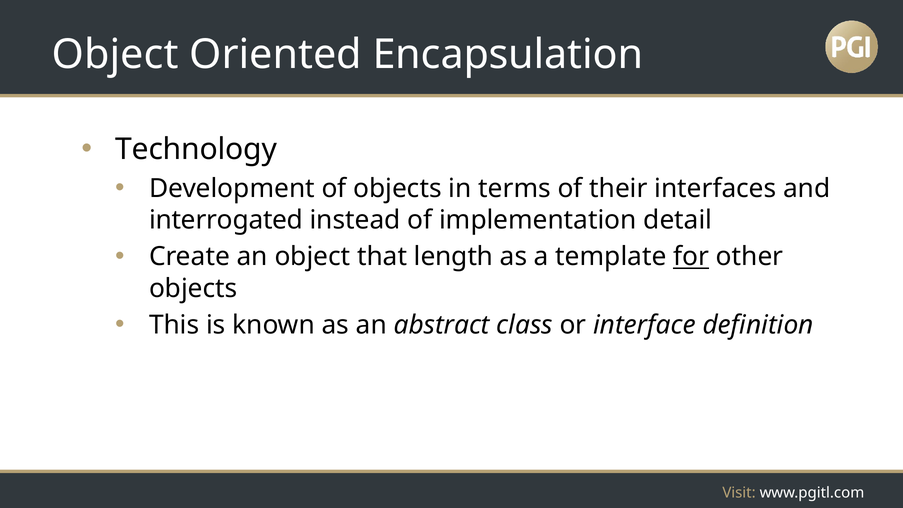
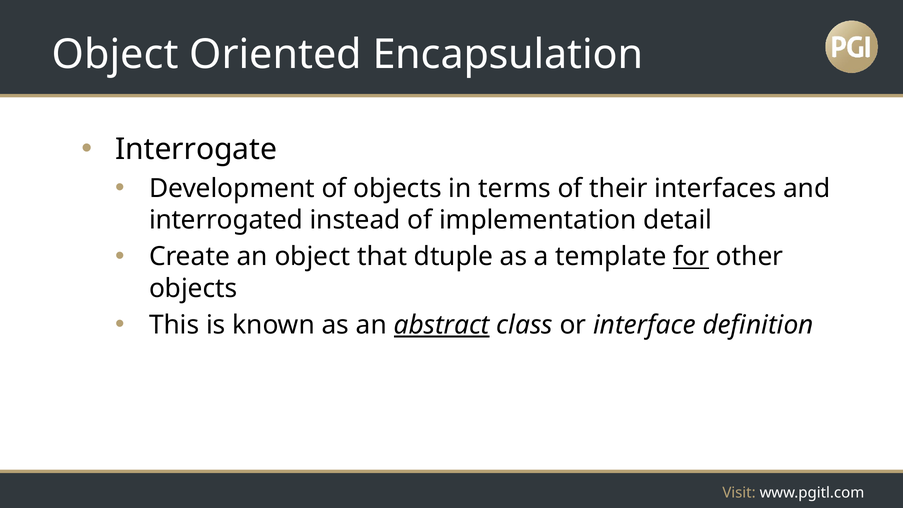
Technology: Technology -> Interrogate
length: length -> dtuple
abstract underline: none -> present
